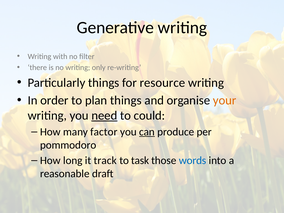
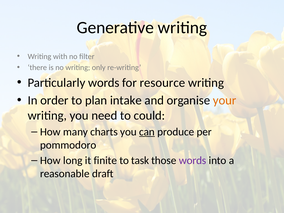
Particularly things: things -> words
plan things: things -> intake
need underline: present -> none
factor: factor -> charts
track: track -> finite
words at (193, 160) colour: blue -> purple
